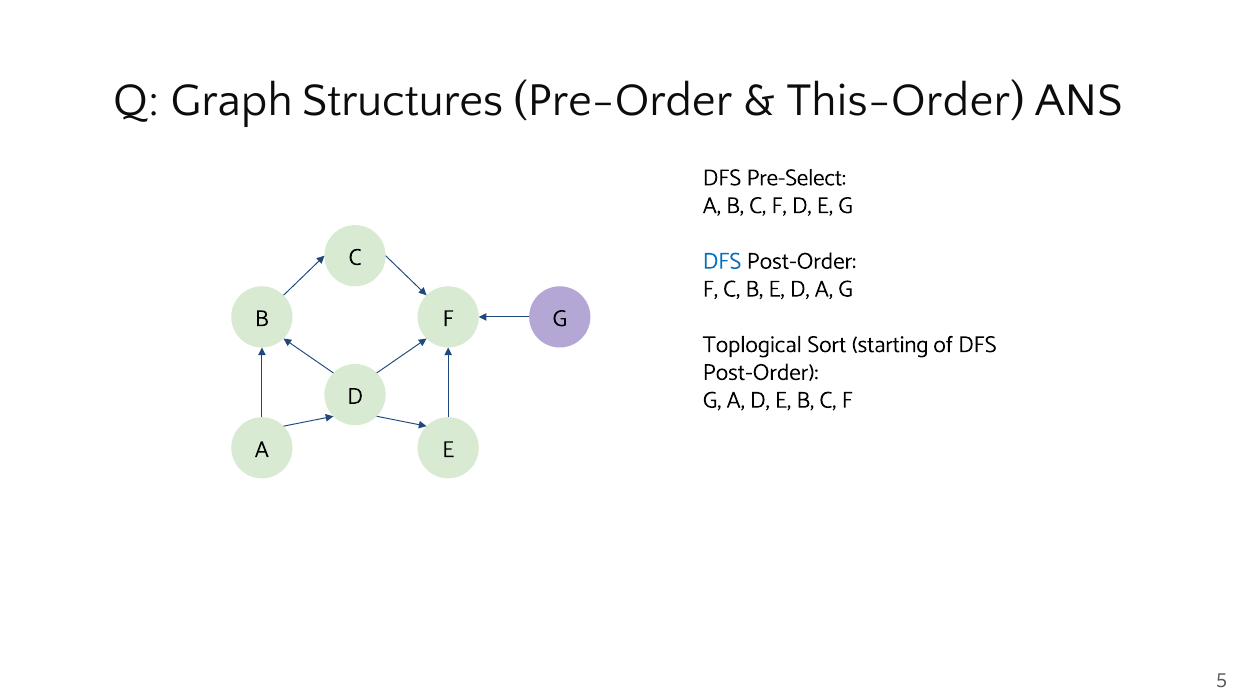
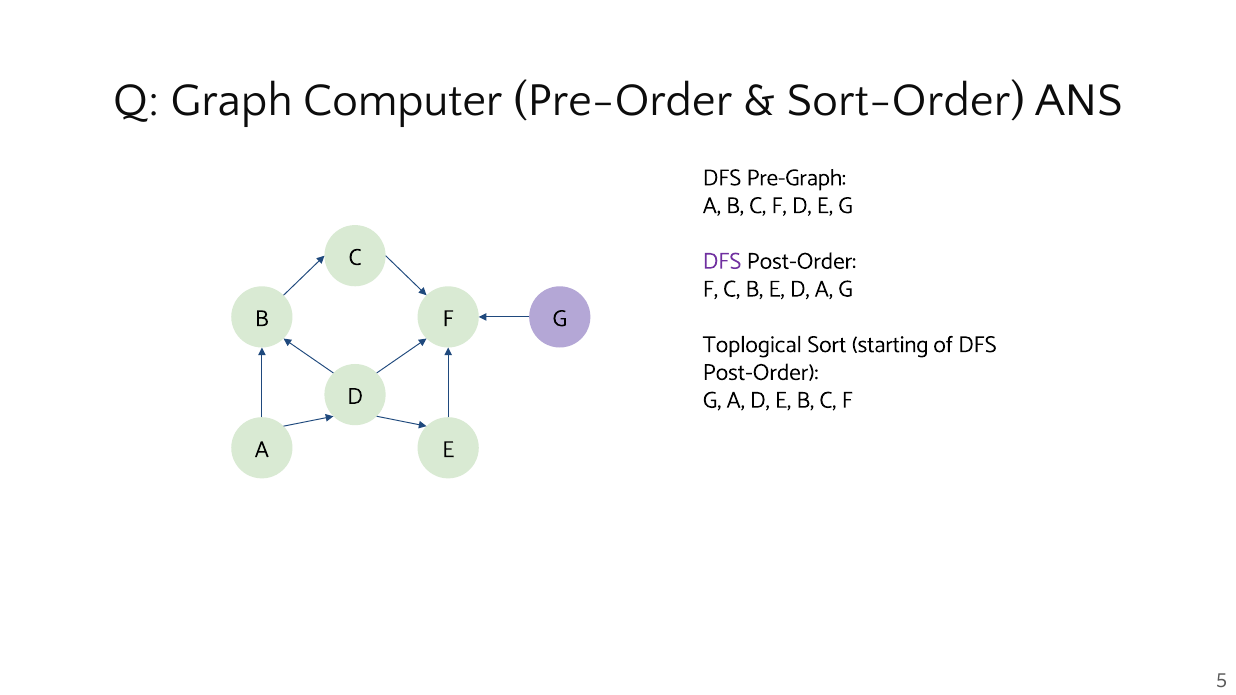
Structures: Structures -> Computer
This-Order: This-Order -> Sort-Order
Pre-Select: Pre-Select -> Pre-Graph
DFS at (722, 261) colour: blue -> purple
